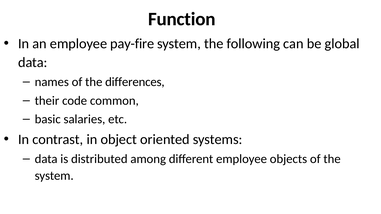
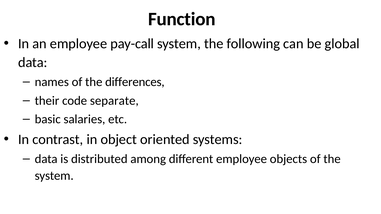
pay-fire: pay-fire -> pay-call
common: common -> separate
